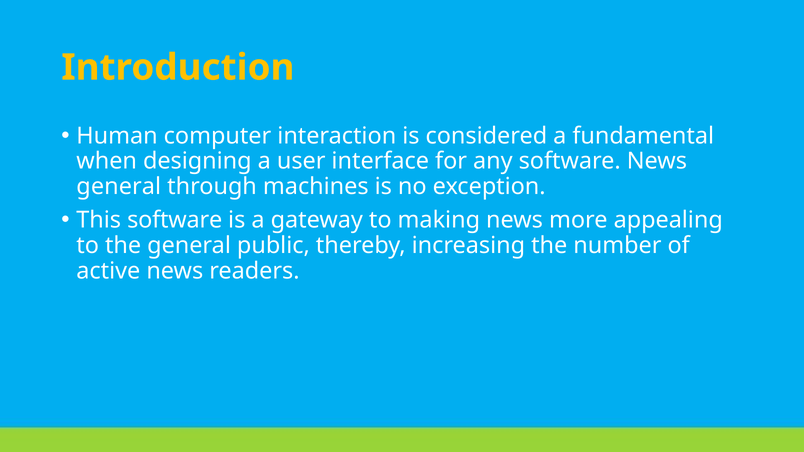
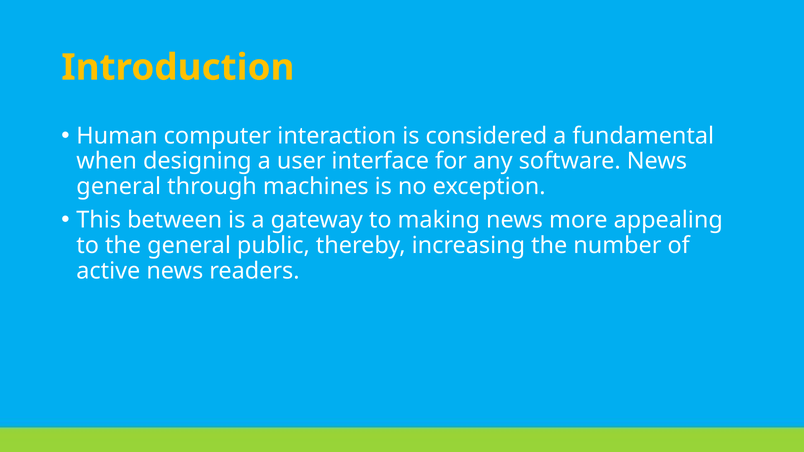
This software: software -> between
